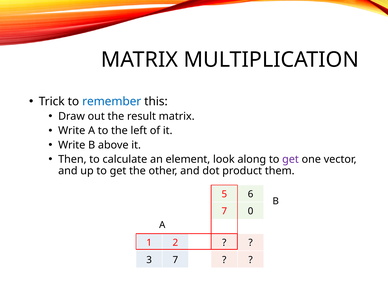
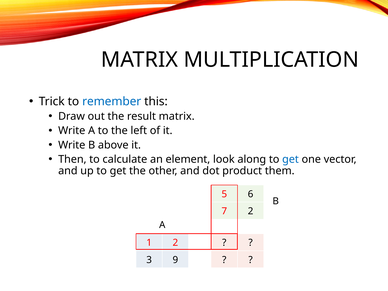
get at (290, 159) colour: purple -> blue
7 0: 0 -> 2
3 7: 7 -> 9
